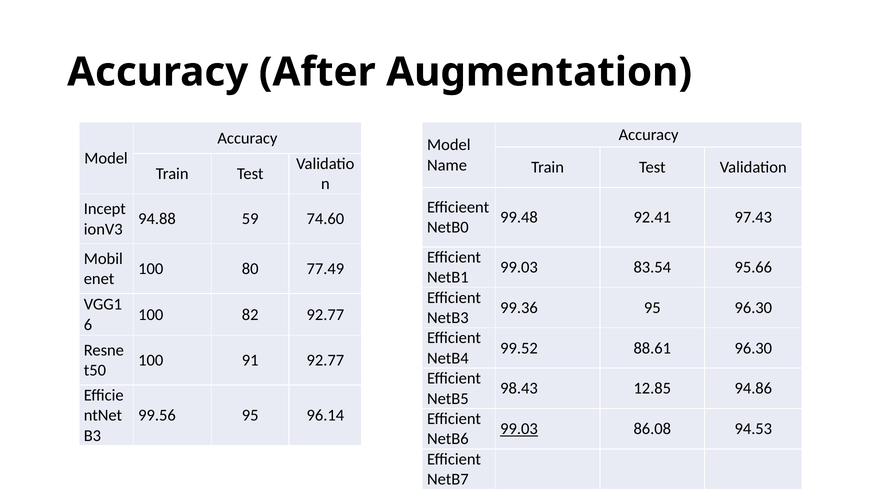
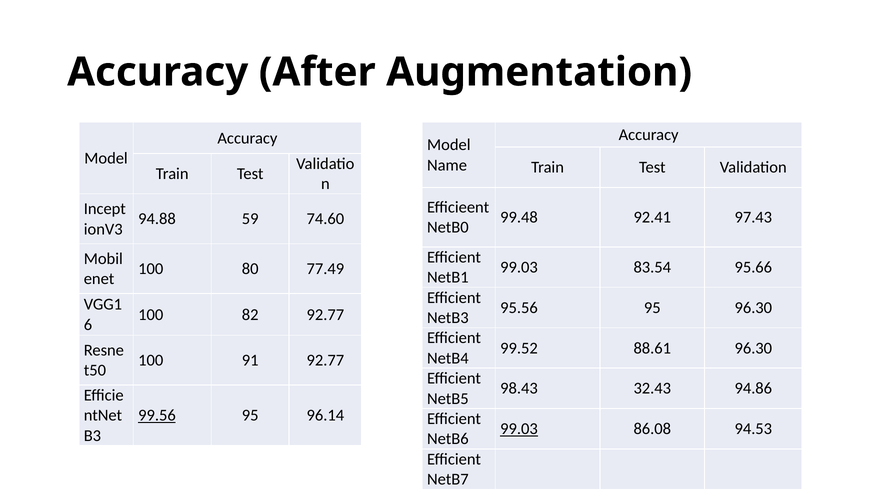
99.36: 99.36 -> 95.56
12.85: 12.85 -> 32.43
99.56 underline: none -> present
